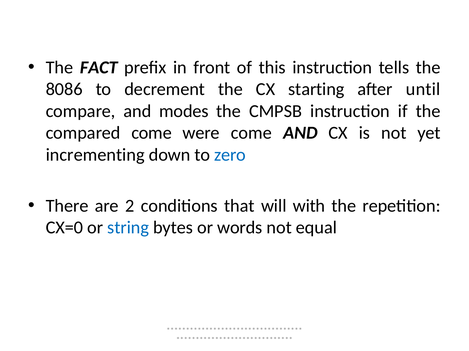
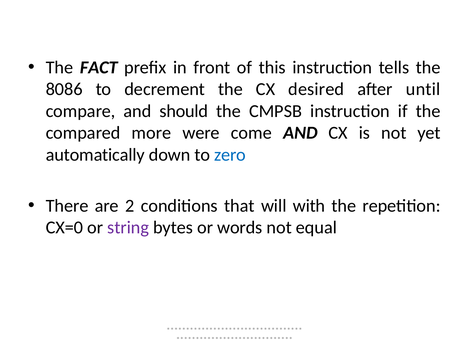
starting: starting -> desired
modes: modes -> should
compared come: come -> more
incrementing: incrementing -> automatically
string colour: blue -> purple
